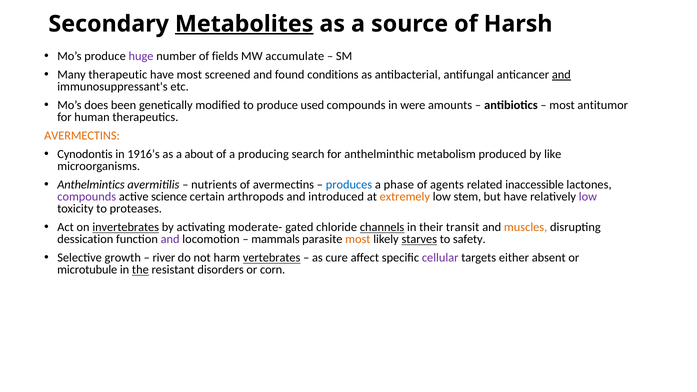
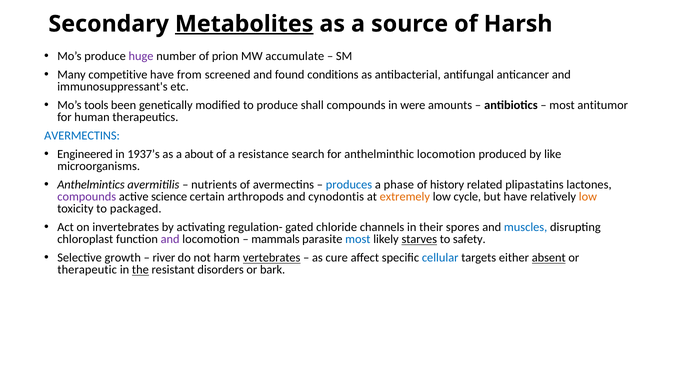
fields: fields -> prion
therapeutic: therapeutic -> competitive
have most: most -> from
and at (561, 75) underline: present -> none
does: does -> tools
used: used -> shall
AVERMECTINS at (82, 136) colour: orange -> blue
Cynodontis: Cynodontis -> Engineered
1916’s: 1916’s -> 1937’s
producing: producing -> resistance
anthelminthic metabolism: metabolism -> locomotion
agents: agents -> history
inaccessible: inaccessible -> plipastatins
introduced: introduced -> cynodontis
stem: stem -> cycle
low at (588, 197) colour: purple -> orange
proteases: proteases -> packaged
invertebrates underline: present -> none
moderate-: moderate- -> regulation-
channels underline: present -> none
transit: transit -> spores
muscles colour: orange -> blue
dessication: dessication -> chloroplast
most at (358, 239) colour: orange -> blue
cellular colour: purple -> blue
absent underline: none -> present
microtubule: microtubule -> therapeutic
corn: corn -> bark
